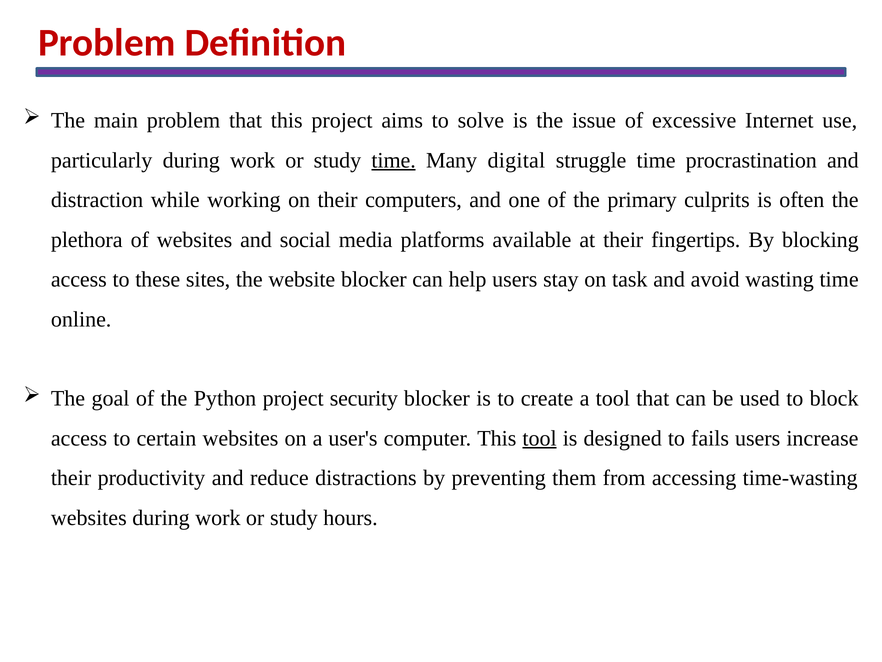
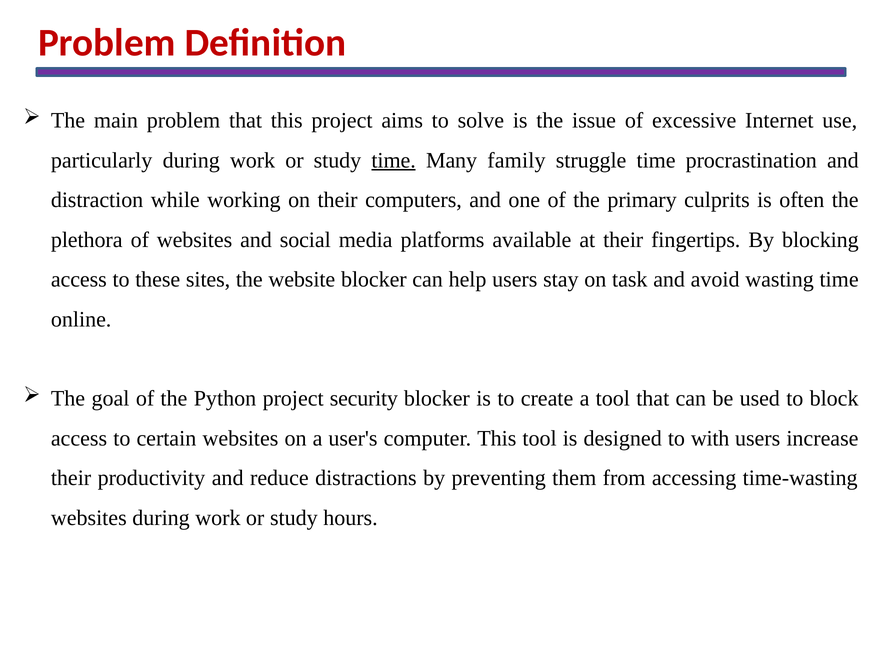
digital: digital -> family
tool at (540, 438) underline: present -> none
fails: fails -> with
